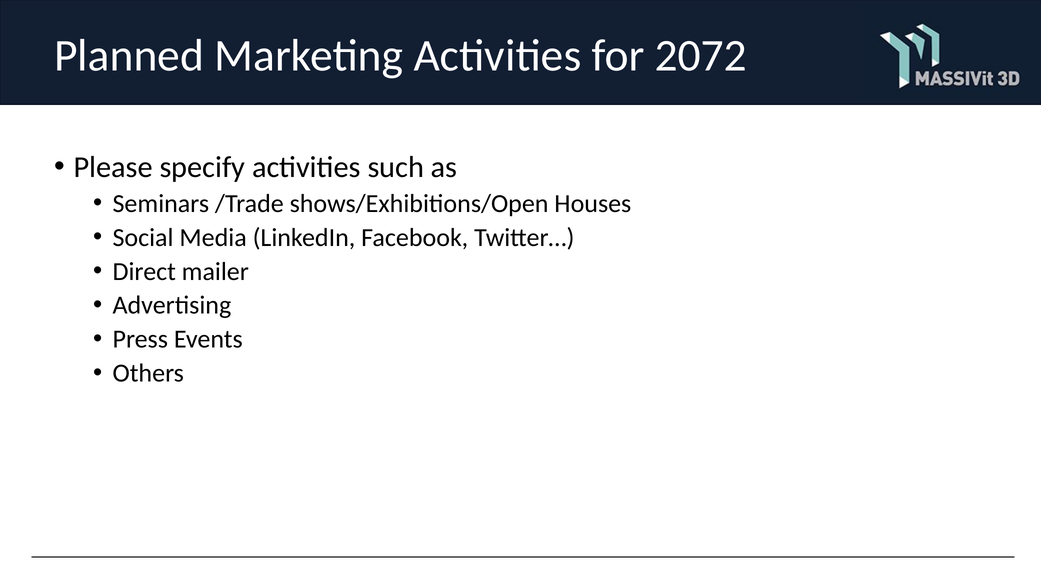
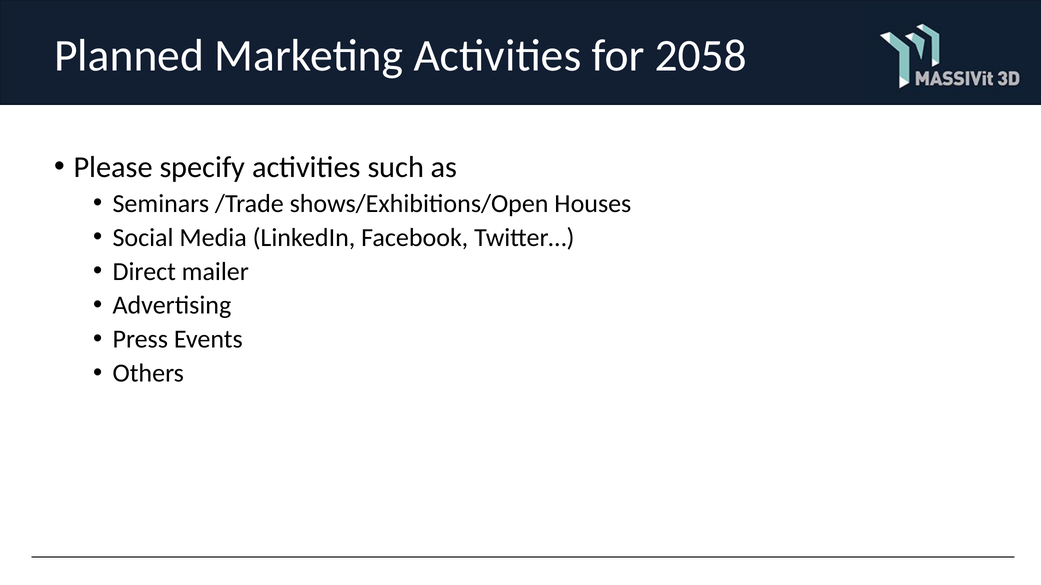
2072: 2072 -> 2058
